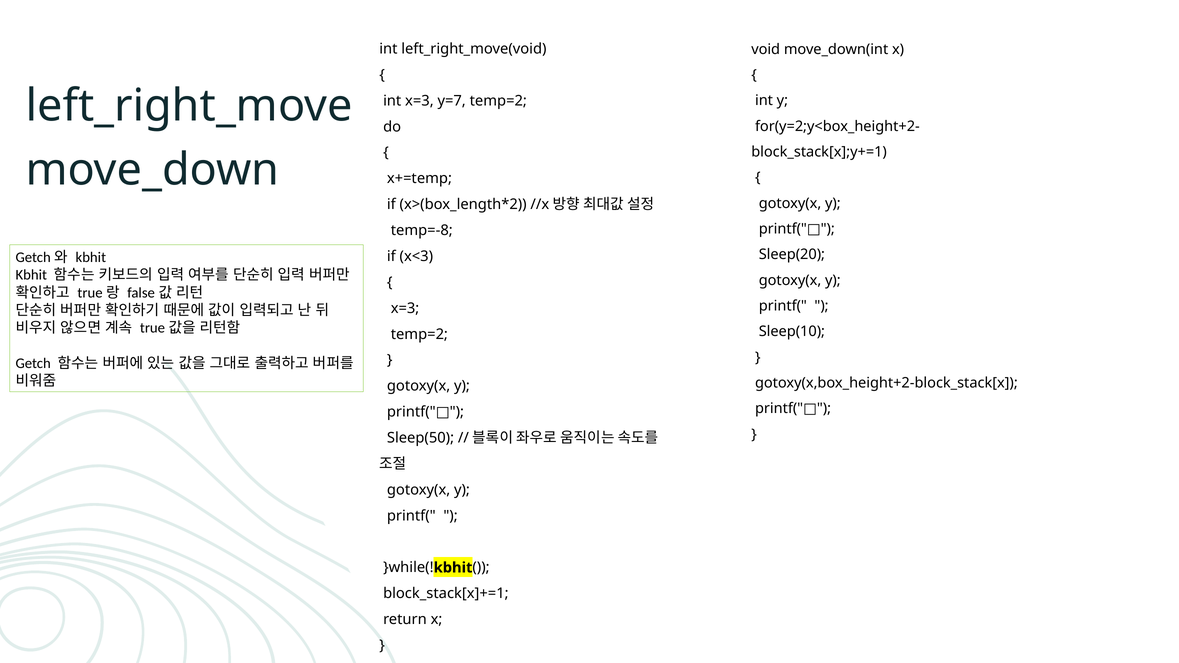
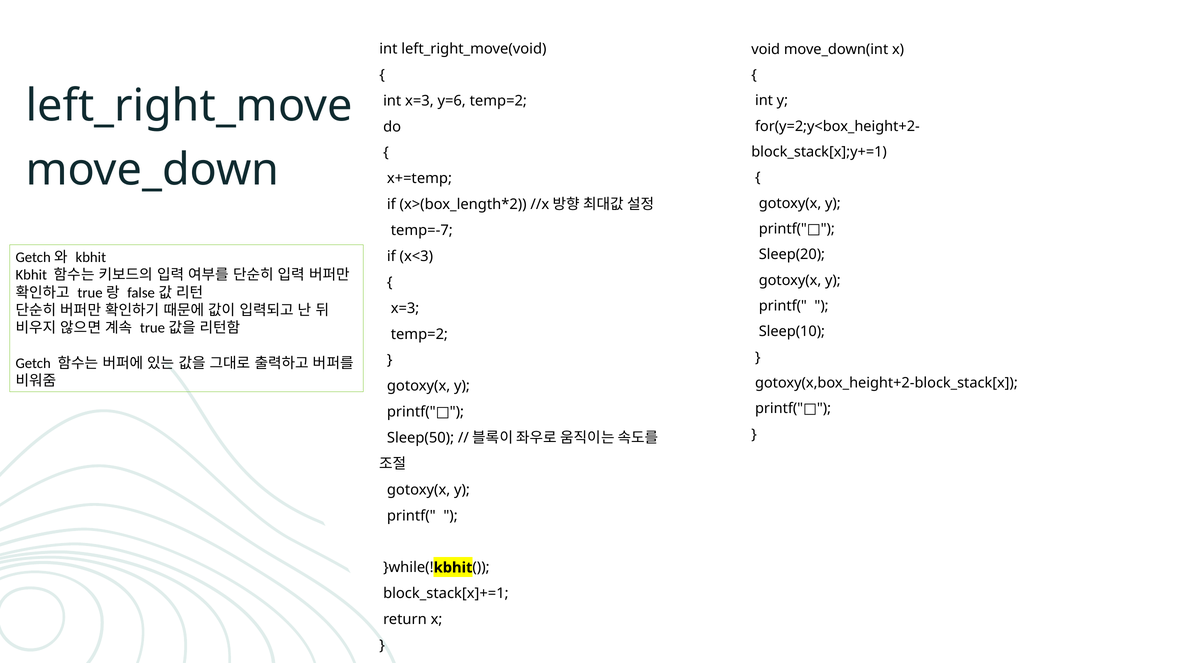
y=7: y=7 -> y=6
temp=-8: temp=-8 -> temp=-7
